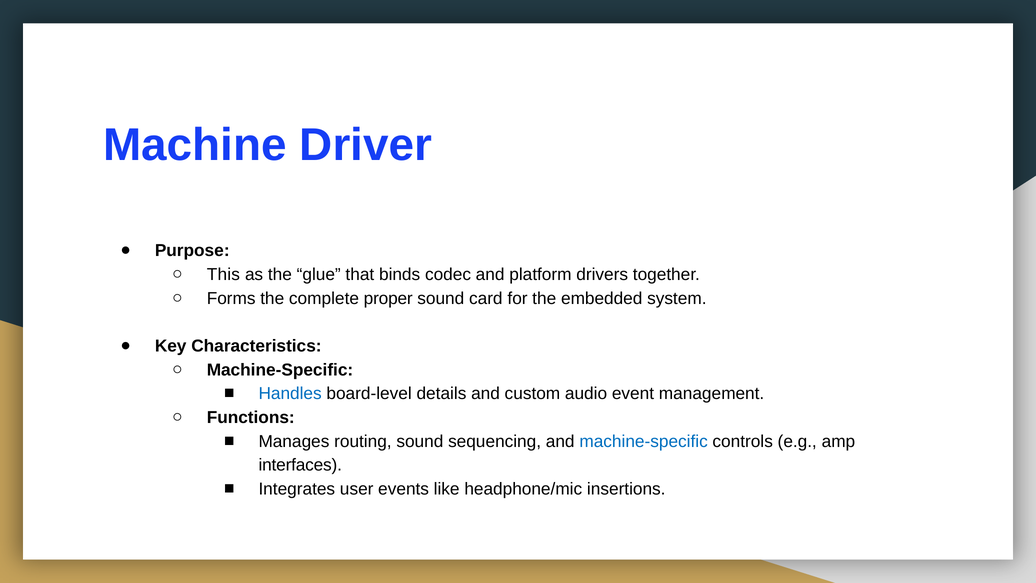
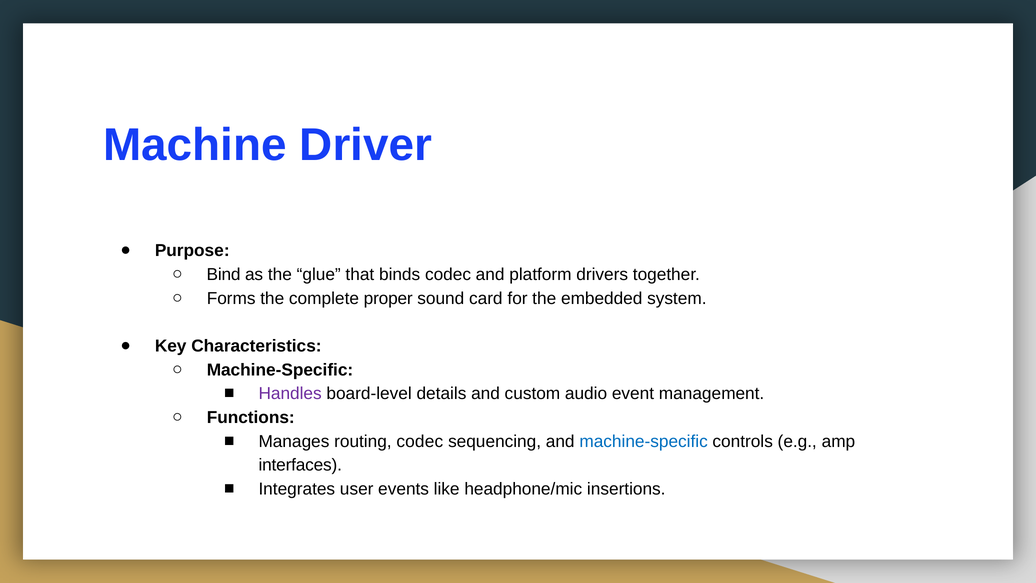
This: This -> Bind
Handles colour: blue -> purple
routing sound: sound -> codec
